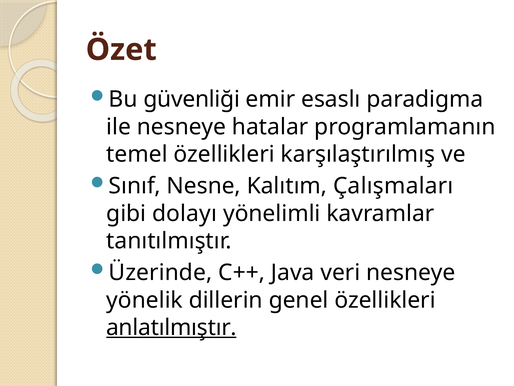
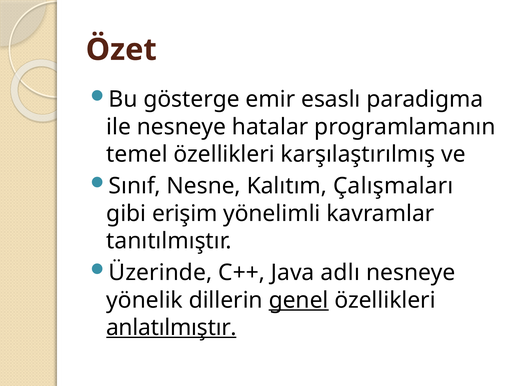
güvenliği: güvenliği -> gösterge
dolayı: dolayı -> erişim
veri: veri -> adlı
genel underline: none -> present
